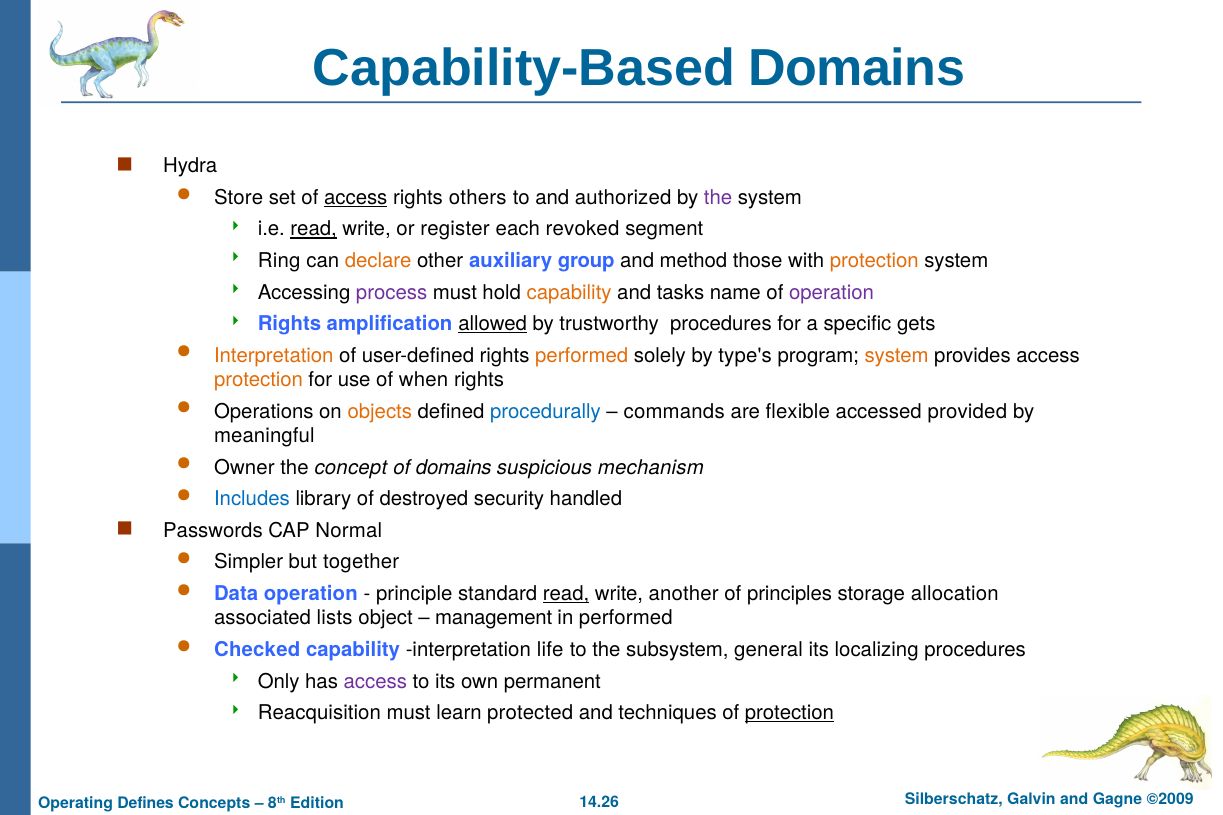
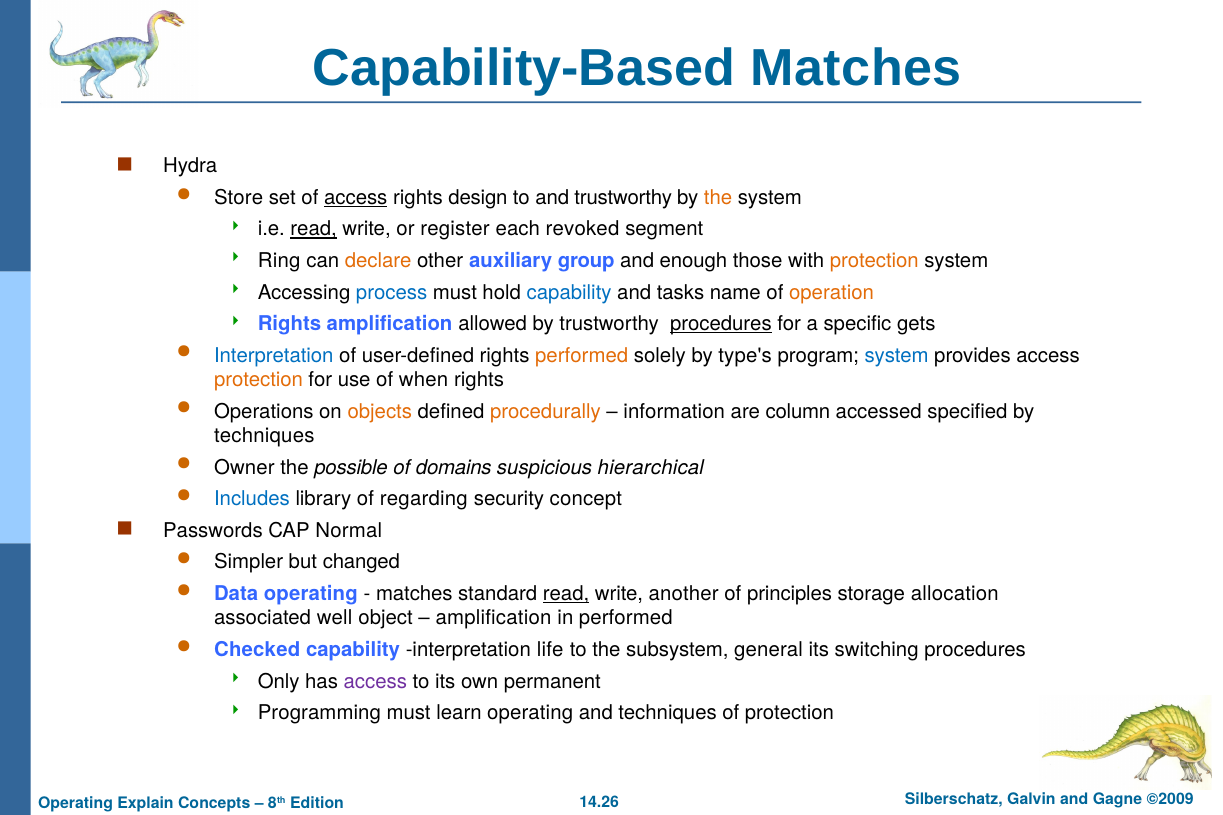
Capability-Based Domains: Domains -> Matches
others: others -> design
and authorized: authorized -> trustworthy
the at (718, 198) colour: purple -> orange
method: method -> enough
process colour: purple -> blue
capability at (569, 292) colour: orange -> blue
operation at (832, 292) colour: purple -> orange
allowed underline: present -> none
procedures at (721, 324) underline: none -> present
Interpretation at (274, 356) colour: orange -> blue
system at (897, 356) colour: orange -> blue
procedurally colour: blue -> orange
commands: commands -> information
flexible: flexible -> column
provided: provided -> specified
meaningful at (264, 436): meaningful -> techniques
concept: concept -> possible
mechanism: mechanism -> hierarchical
destroyed: destroyed -> regarding
handled: handled -> concept
together: together -> changed
Data operation: operation -> operating
principle at (414, 594): principle -> matches
lists: lists -> well
management at (494, 619): management -> amplification
localizing: localizing -> switching
Reacquisition: Reacquisition -> Programming
learn protected: protected -> operating
protection at (789, 713) underline: present -> none
Defines: Defines -> Explain
